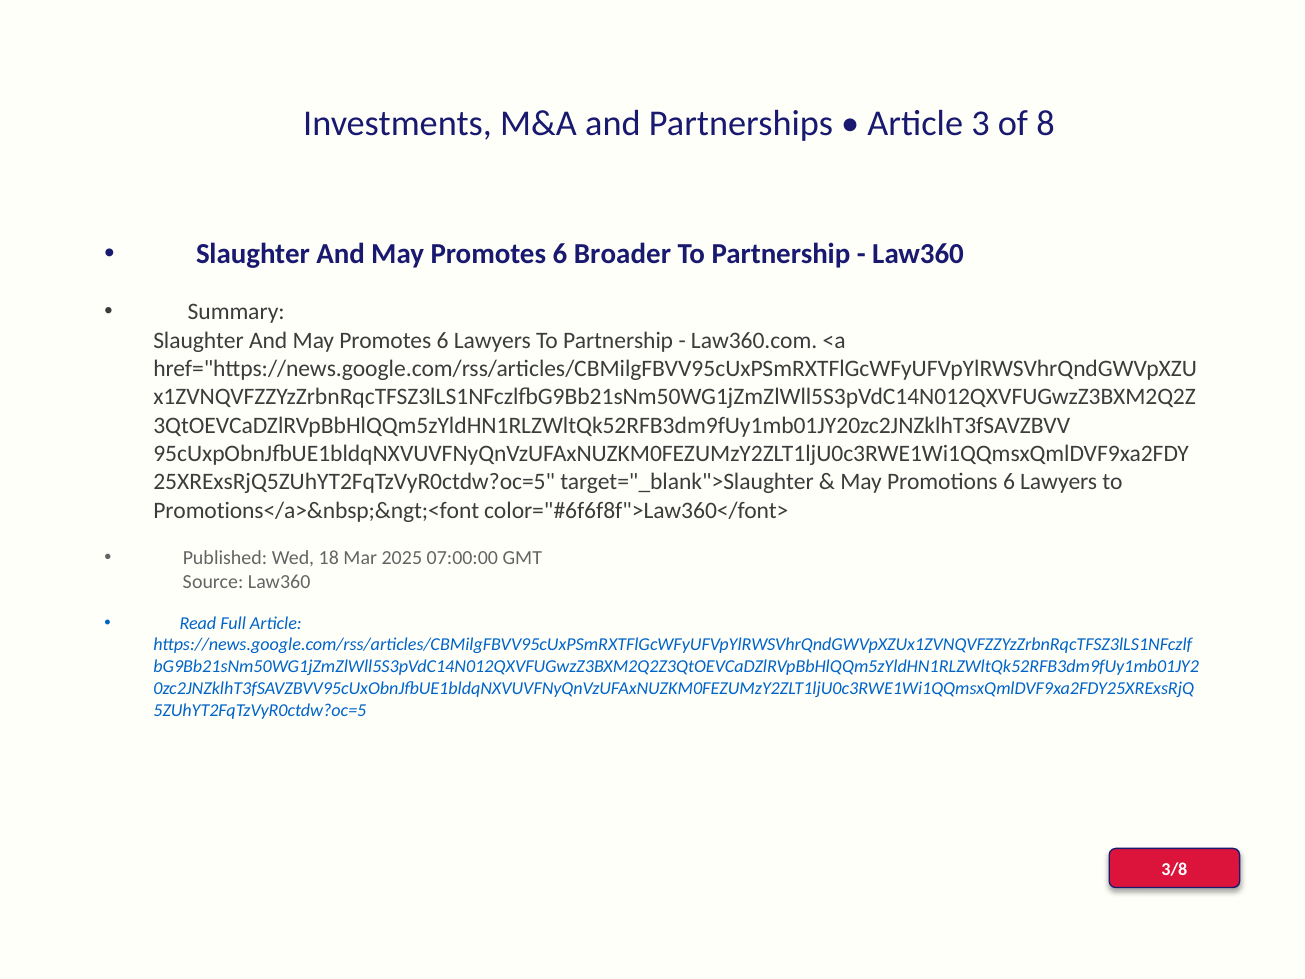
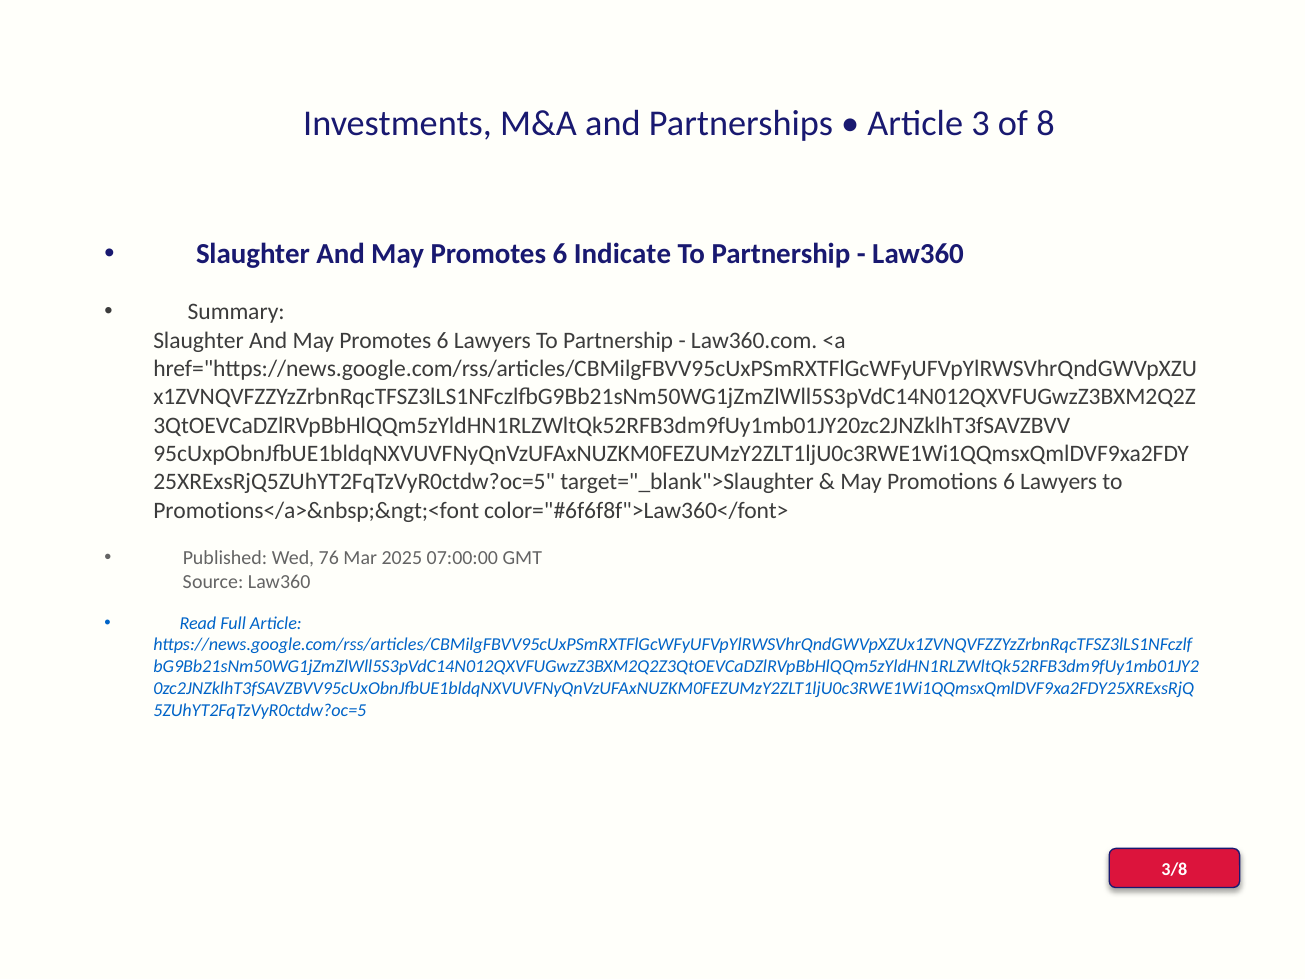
Broader: Broader -> Indicate
18: 18 -> 76
